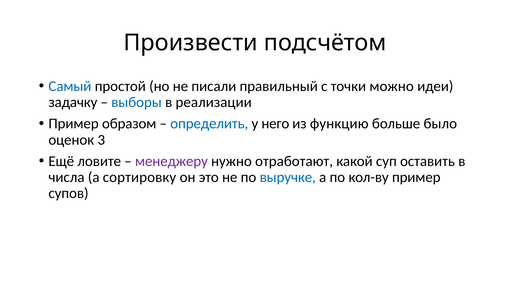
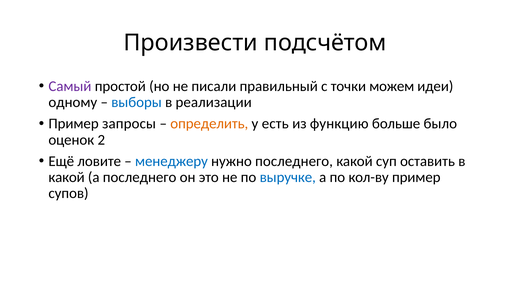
Самый colour: blue -> purple
можно: можно -> можем
задачку: задачку -> одному
образом: образом -> запросы
определить colour: blue -> orange
него: него -> есть
3: 3 -> 2
менеджеру colour: purple -> blue
нужно отработают: отработают -> последнего
числа at (66, 177): числа -> какой
а сортировку: сортировку -> последнего
